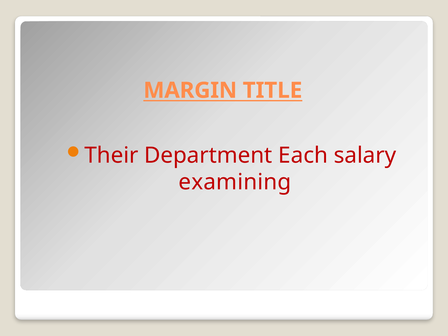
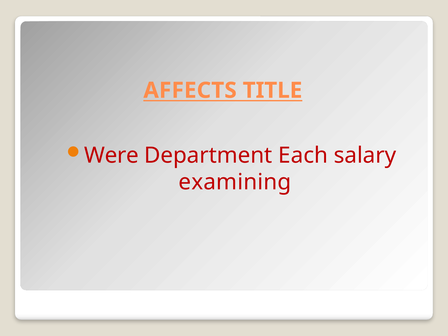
MARGIN: MARGIN -> AFFECTS
Their: Their -> Were
